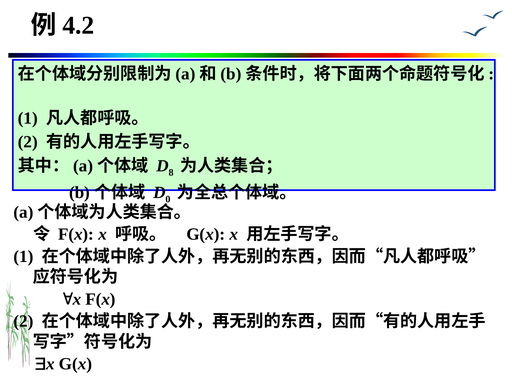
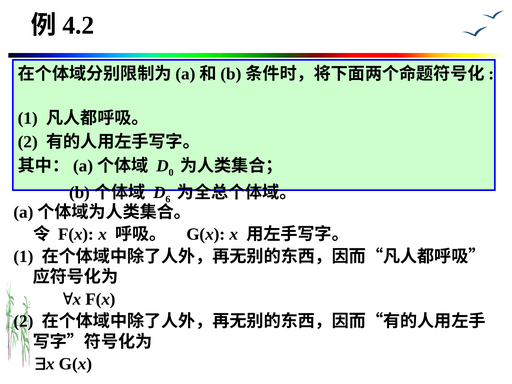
8: 8 -> 0
0: 0 -> 6
